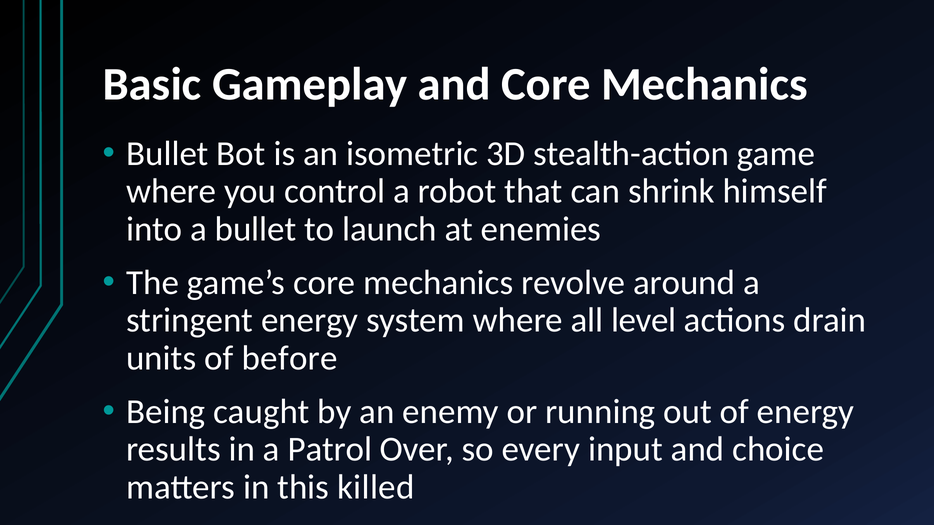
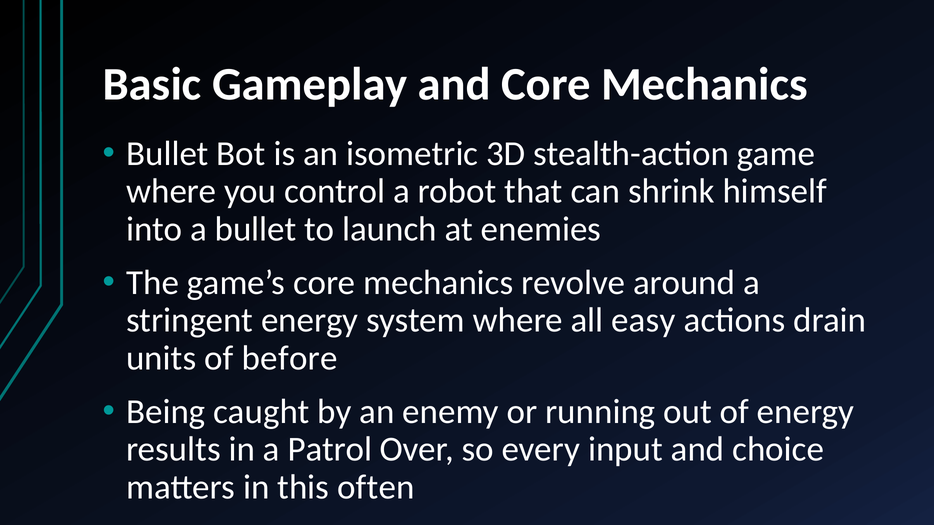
level: level -> easy
killed: killed -> often
